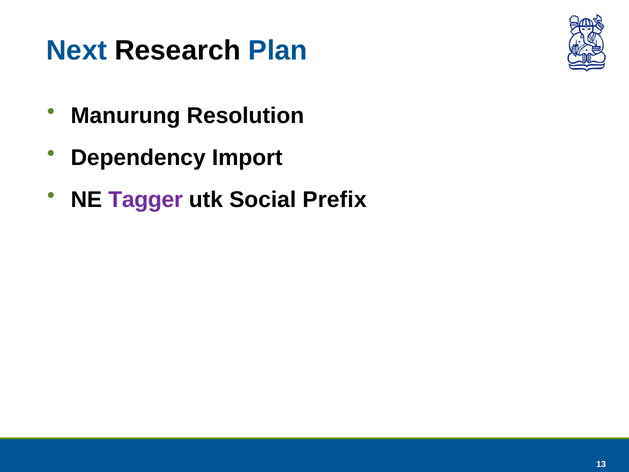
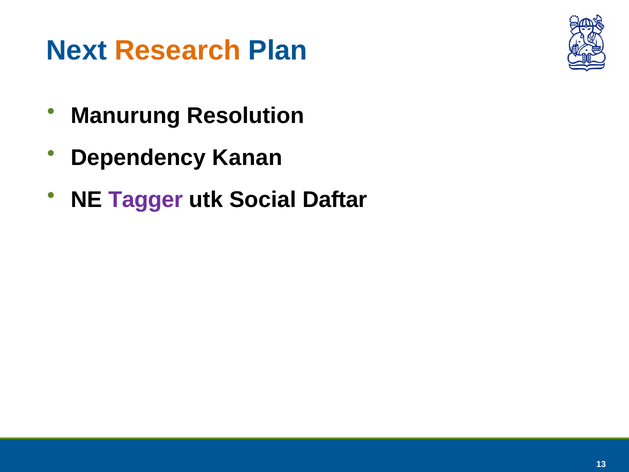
Research colour: black -> orange
Import: Import -> Kanan
Prefix: Prefix -> Daftar
